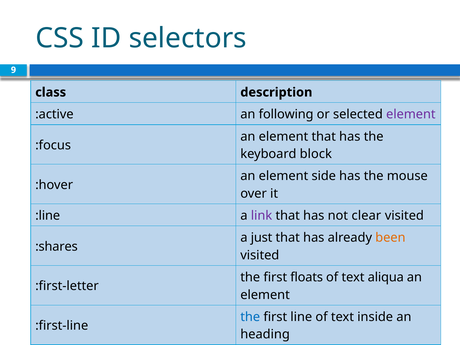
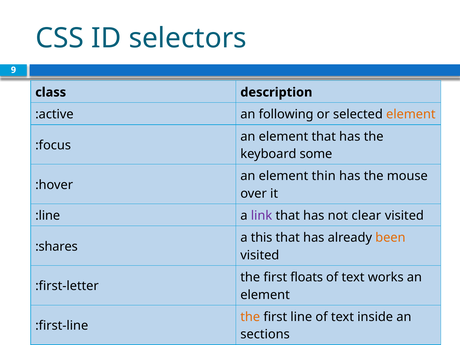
element at (411, 114) colour: purple -> orange
block: block -> some
side: side -> thin
just: just -> this
aliqua: aliqua -> works
the at (250, 317) colour: blue -> orange
heading: heading -> sections
